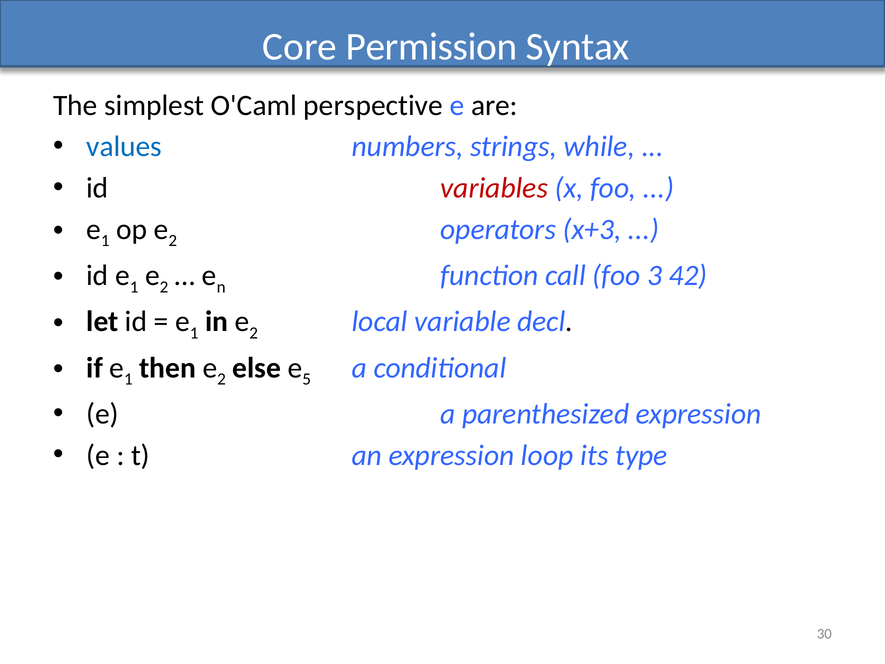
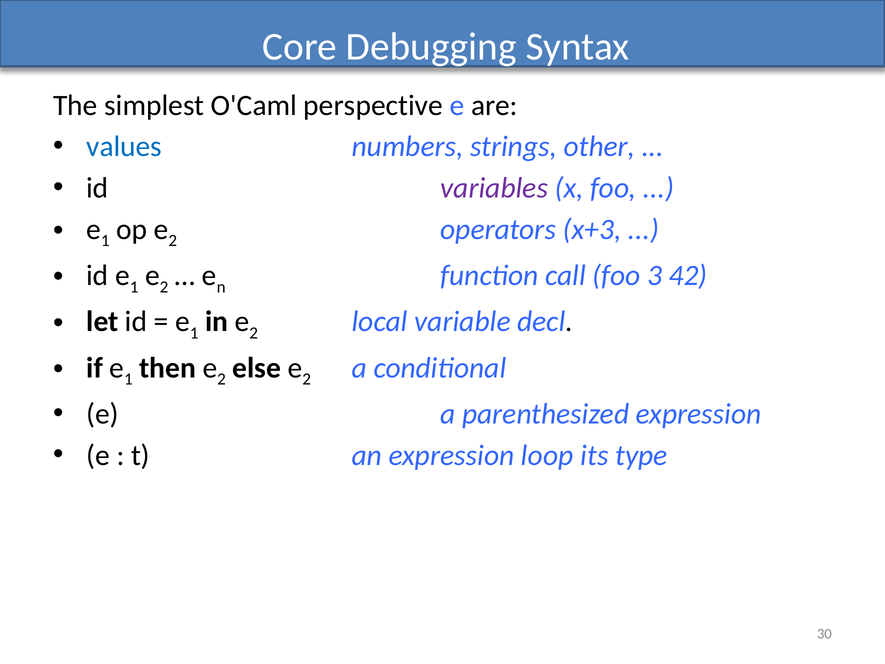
Permission: Permission -> Debugging
while: while -> other
variables colour: red -> purple
else e 5: 5 -> 2
